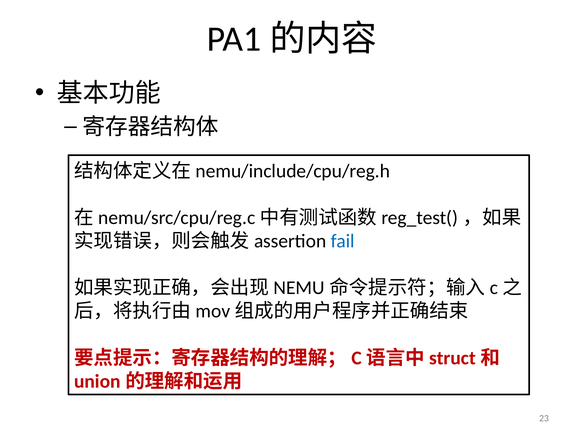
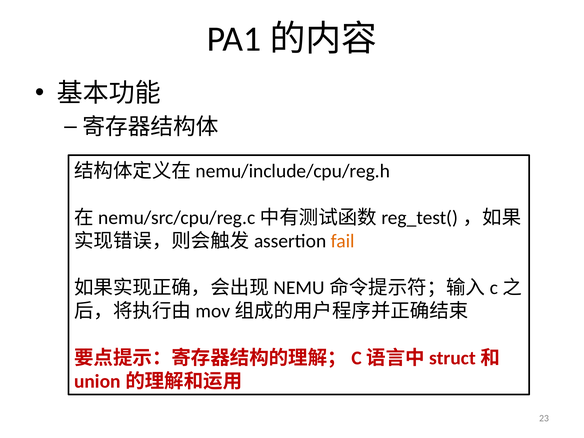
fail colour: blue -> orange
